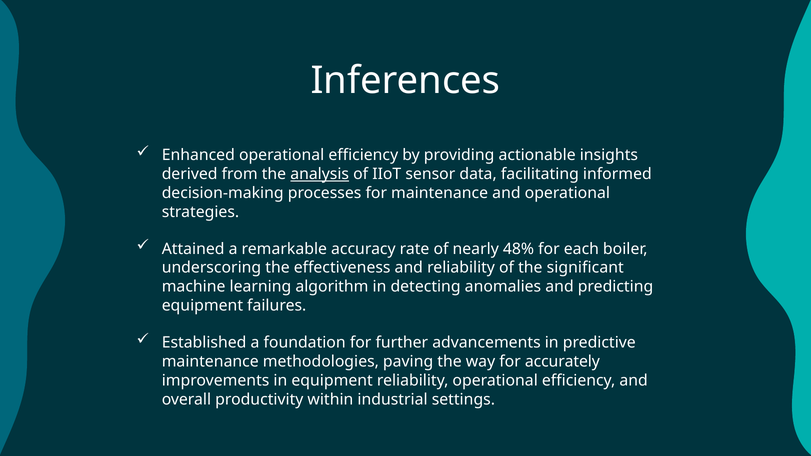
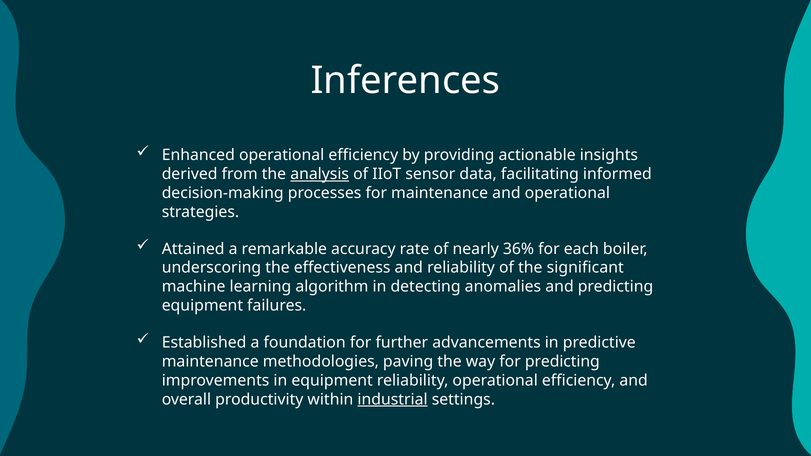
48%: 48% -> 36%
for accurately: accurately -> predicting
industrial underline: none -> present
